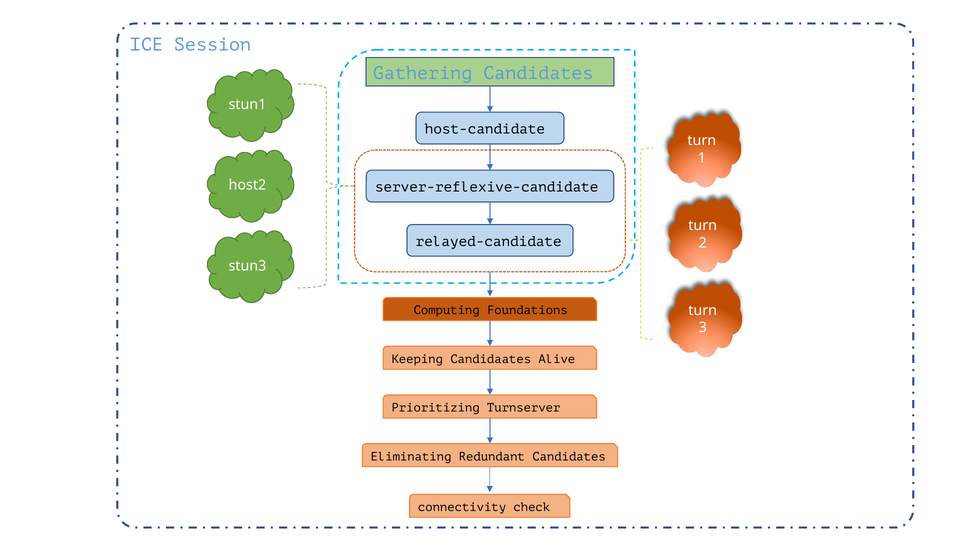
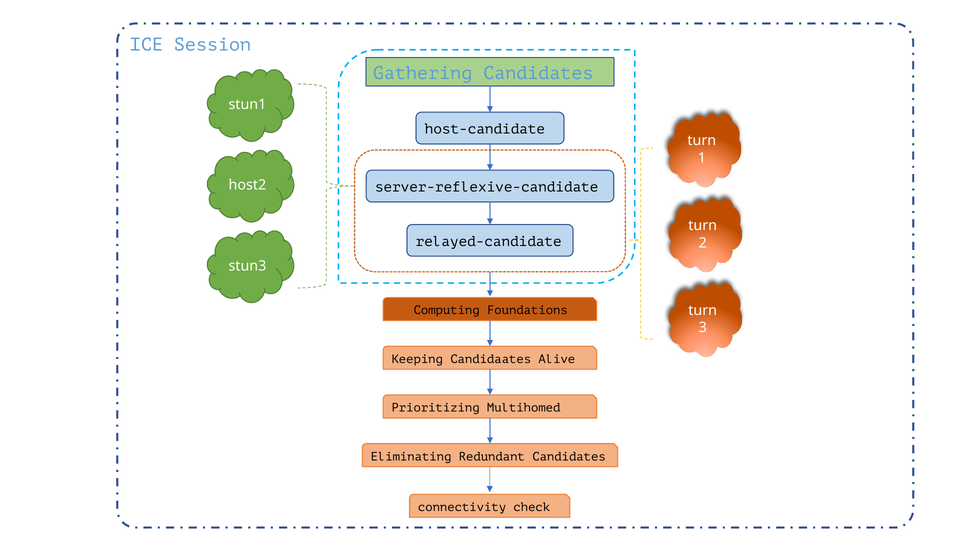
Turnserver: Turnserver -> Multihomed
